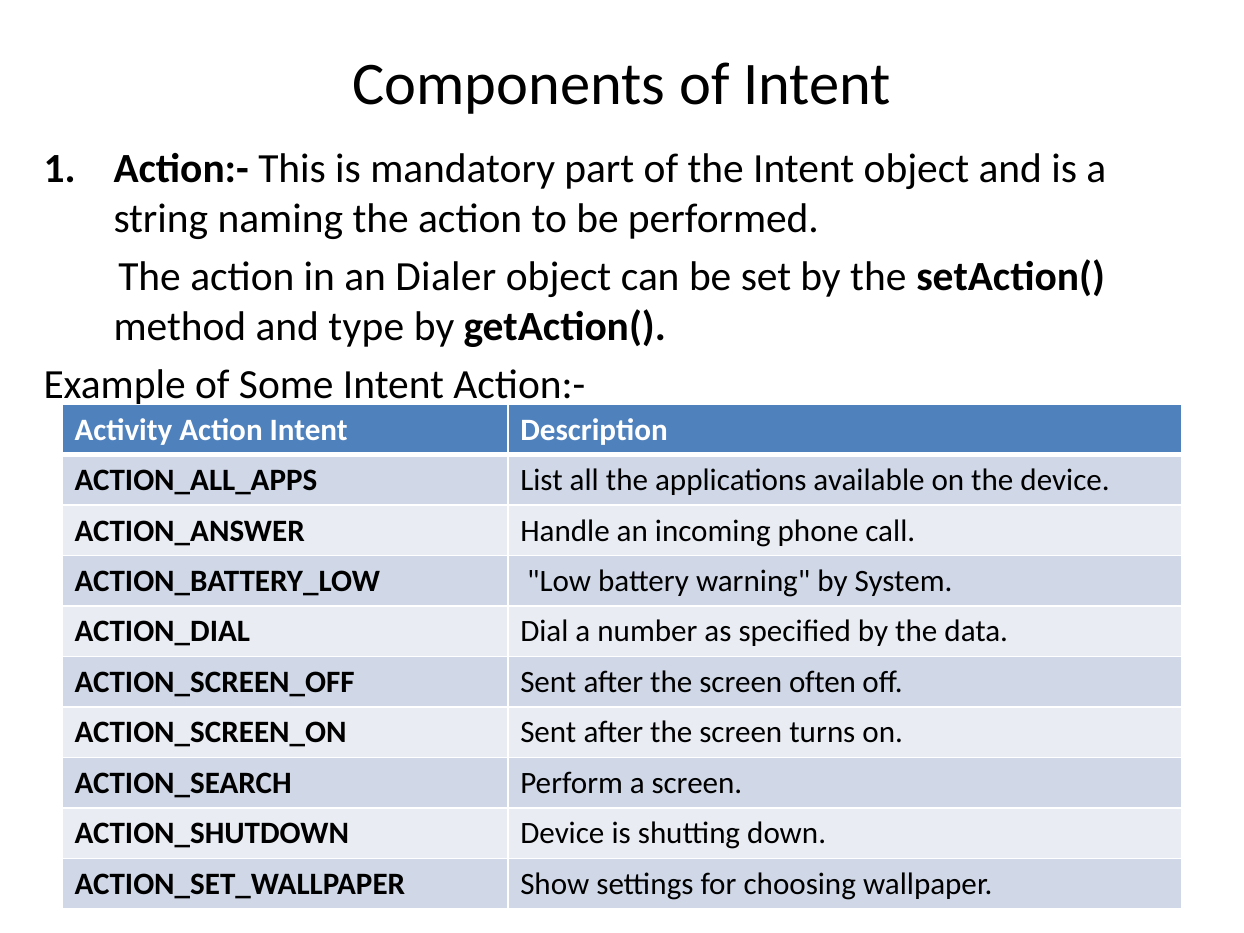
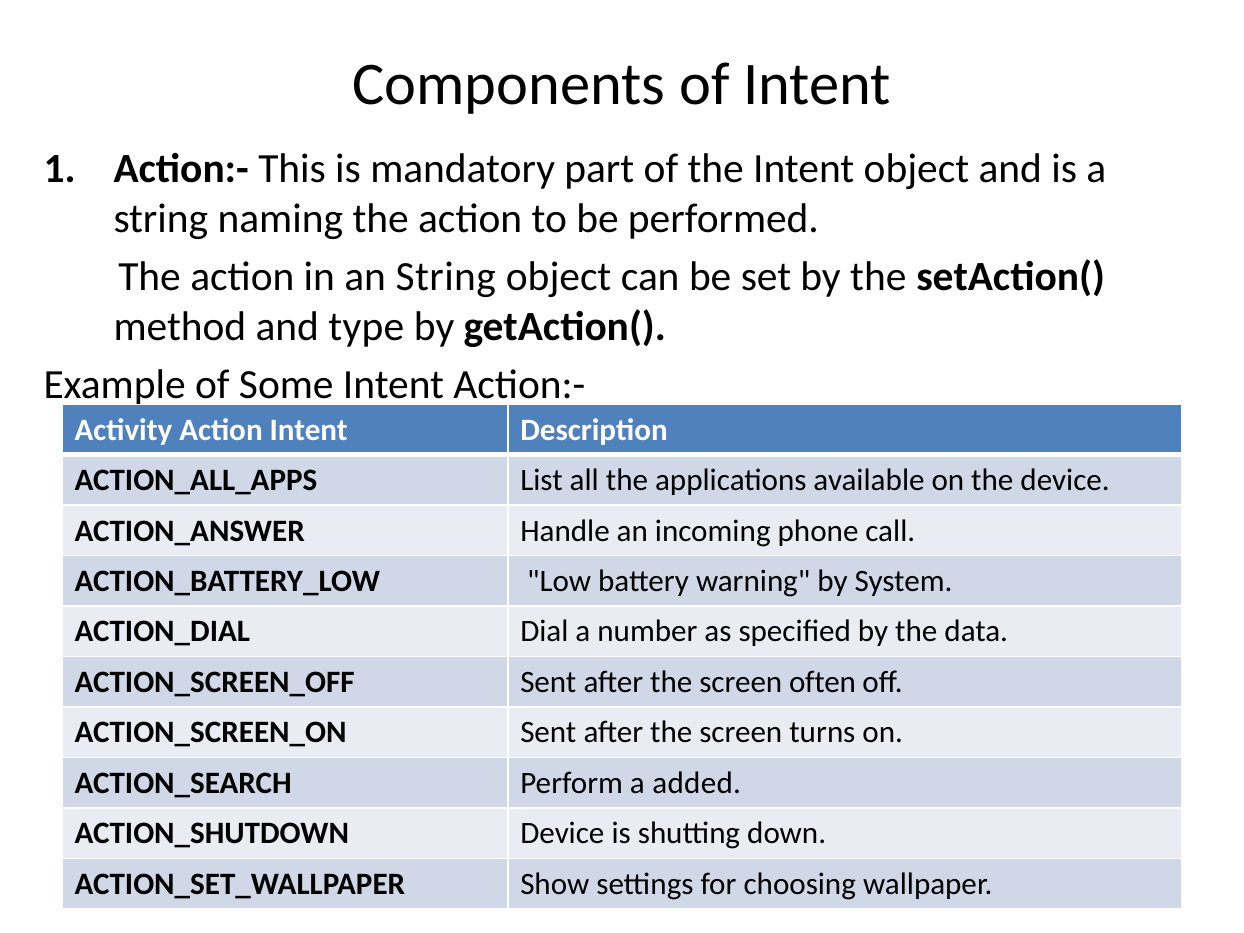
an Dialer: Dialer -> String
a screen: screen -> added
